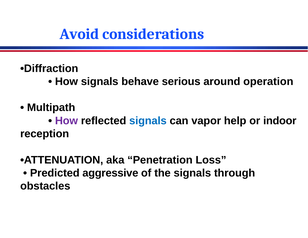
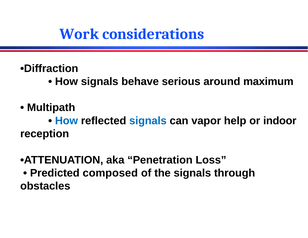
Avoid: Avoid -> Work
operation: operation -> maximum
How at (66, 121) colour: purple -> blue
aggressive: aggressive -> composed
